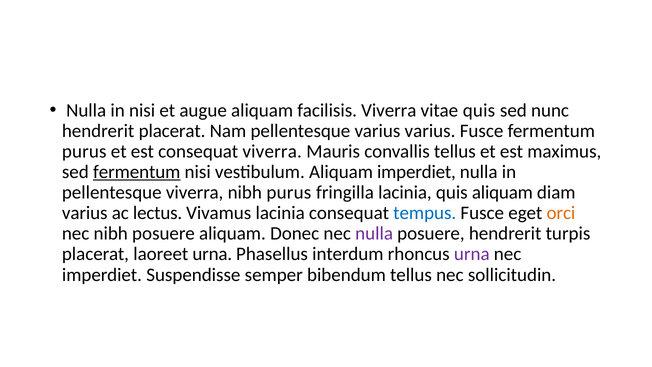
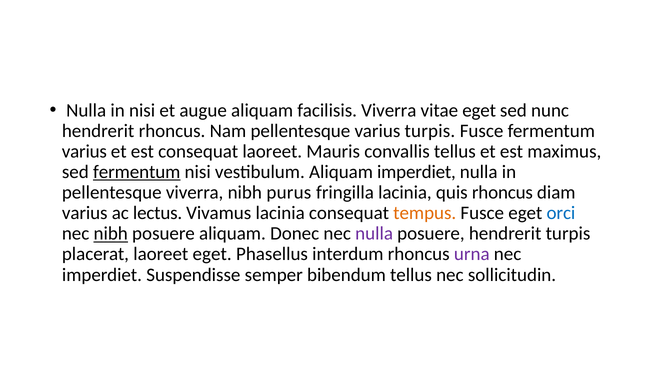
vitae quis: quis -> eget
hendrerit placerat: placerat -> rhoncus
varius varius: varius -> turpis
purus at (84, 151): purus -> varius
consequat viverra: viverra -> laoreet
quis aliquam: aliquam -> rhoncus
tempus colour: blue -> orange
orci colour: orange -> blue
nibh at (111, 233) underline: none -> present
laoreet urna: urna -> eget
